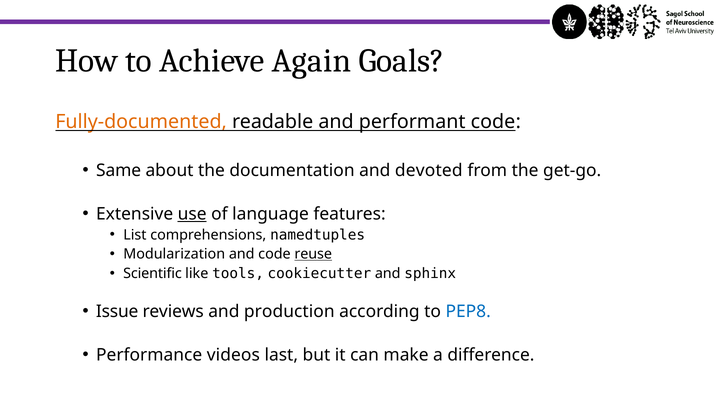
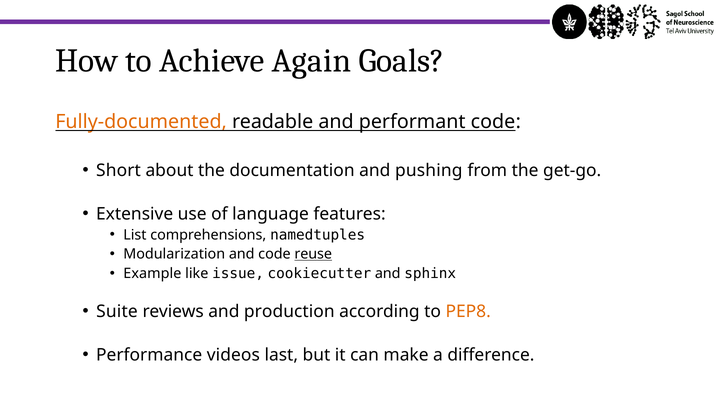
Same: Same -> Short
devoted: devoted -> pushing
use underline: present -> none
Scientific: Scientific -> Example
tools: tools -> issue
Issue: Issue -> Suite
PEP8 colour: blue -> orange
